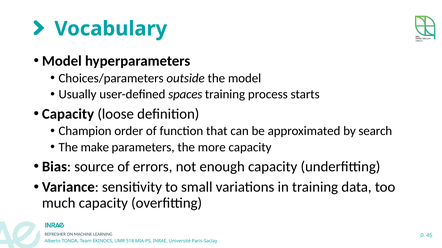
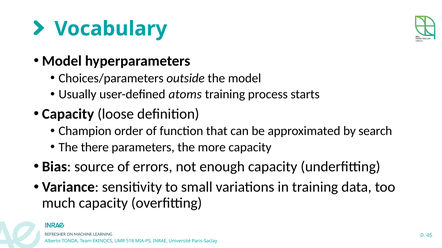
spaces: spaces -> atoms
make: make -> there
